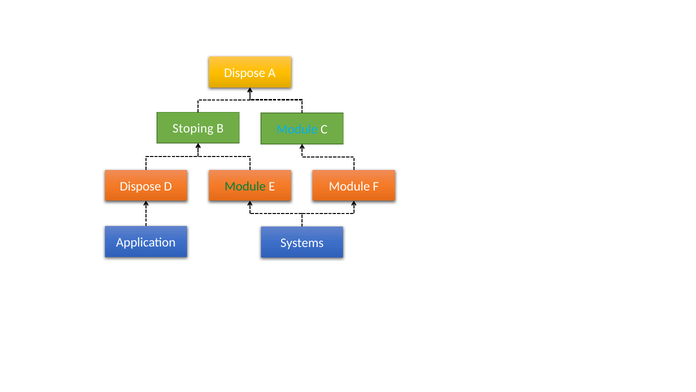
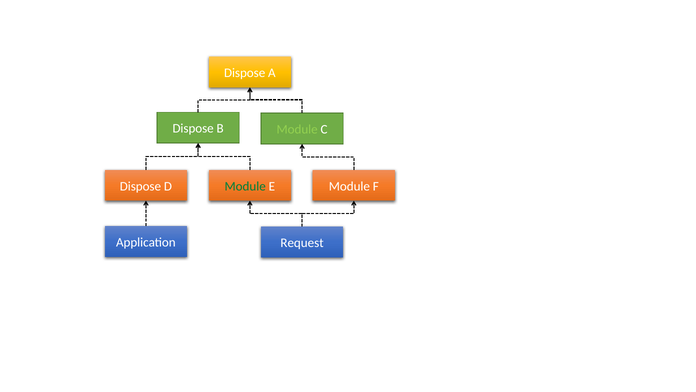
Stoping at (193, 128): Stoping -> Dispose
Module at (297, 129) colour: light blue -> light green
Systems: Systems -> Request
